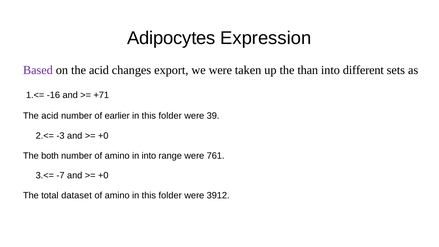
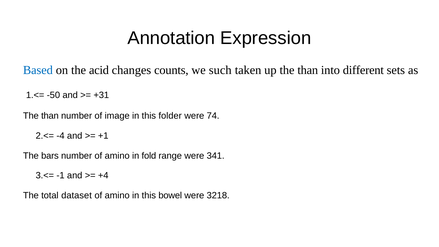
Adipocytes: Adipocytes -> Annotation
Based colour: purple -> blue
export: export -> counts
we were: were -> such
-16: -16 -> -50
+71: +71 -> +31
acid at (50, 116): acid -> than
earlier: earlier -> image
39: 39 -> 74
-3: -3 -> -4
+0 at (103, 136): +0 -> +1
both: both -> bars
in into: into -> fold
761: 761 -> 341
-7: -7 -> -1
+0 at (103, 176): +0 -> +4
folder at (170, 196): folder -> bowel
3912: 3912 -> 3218
